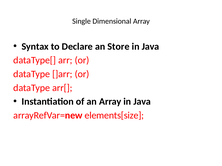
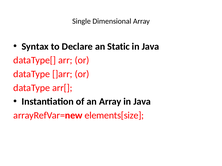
Store: Store -> Static
